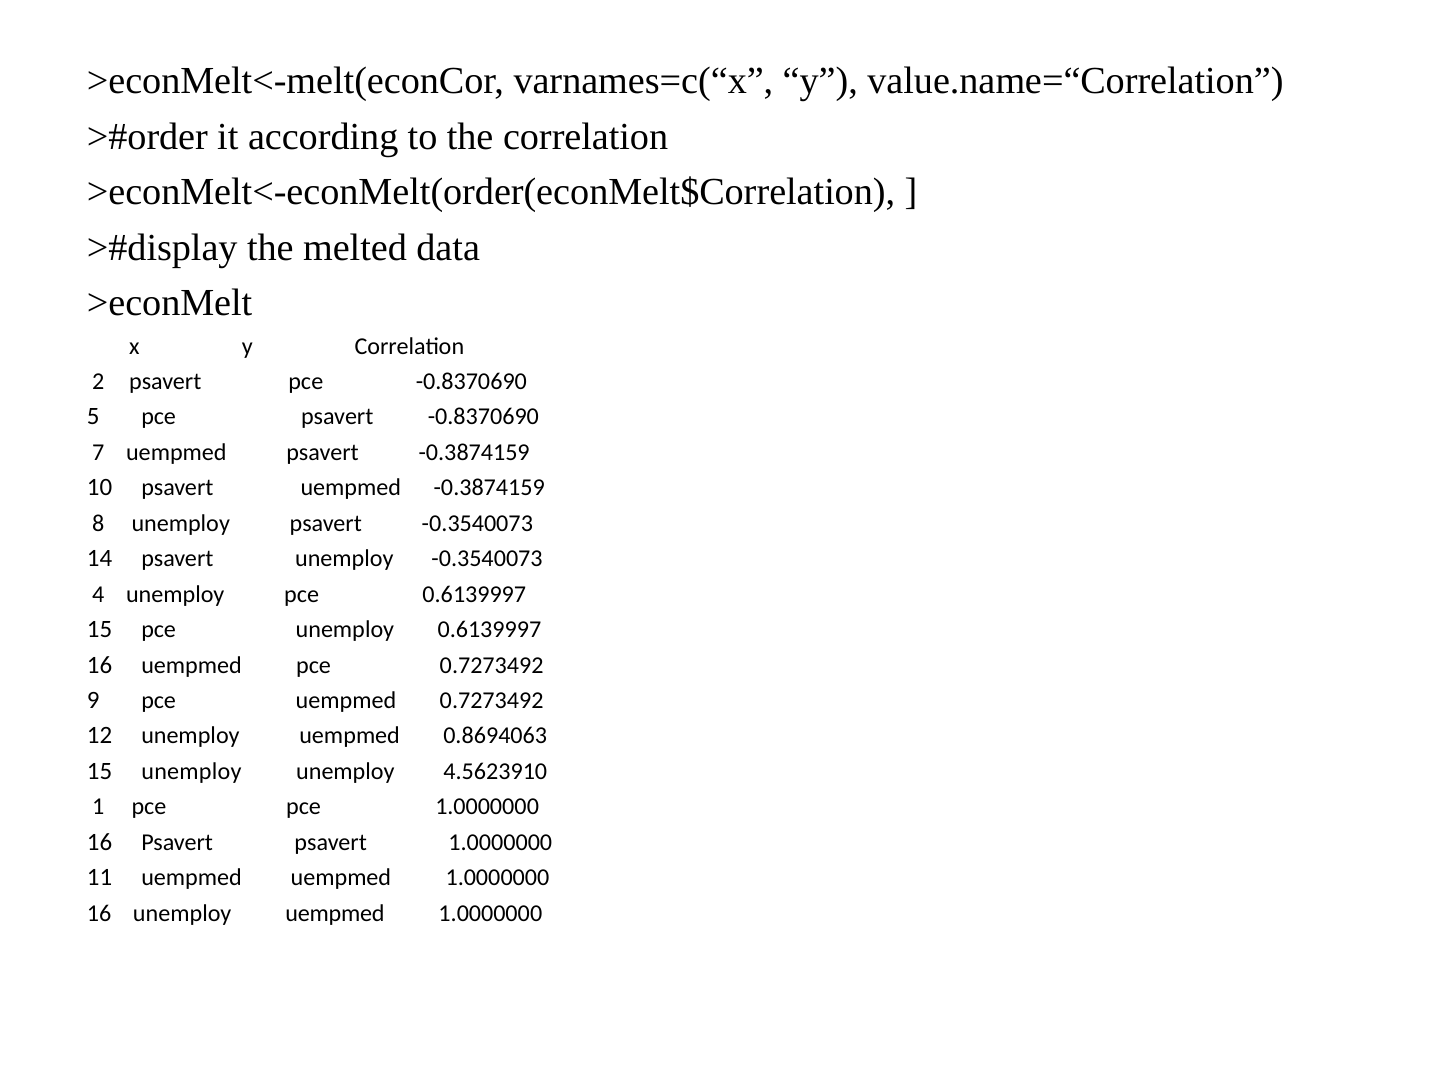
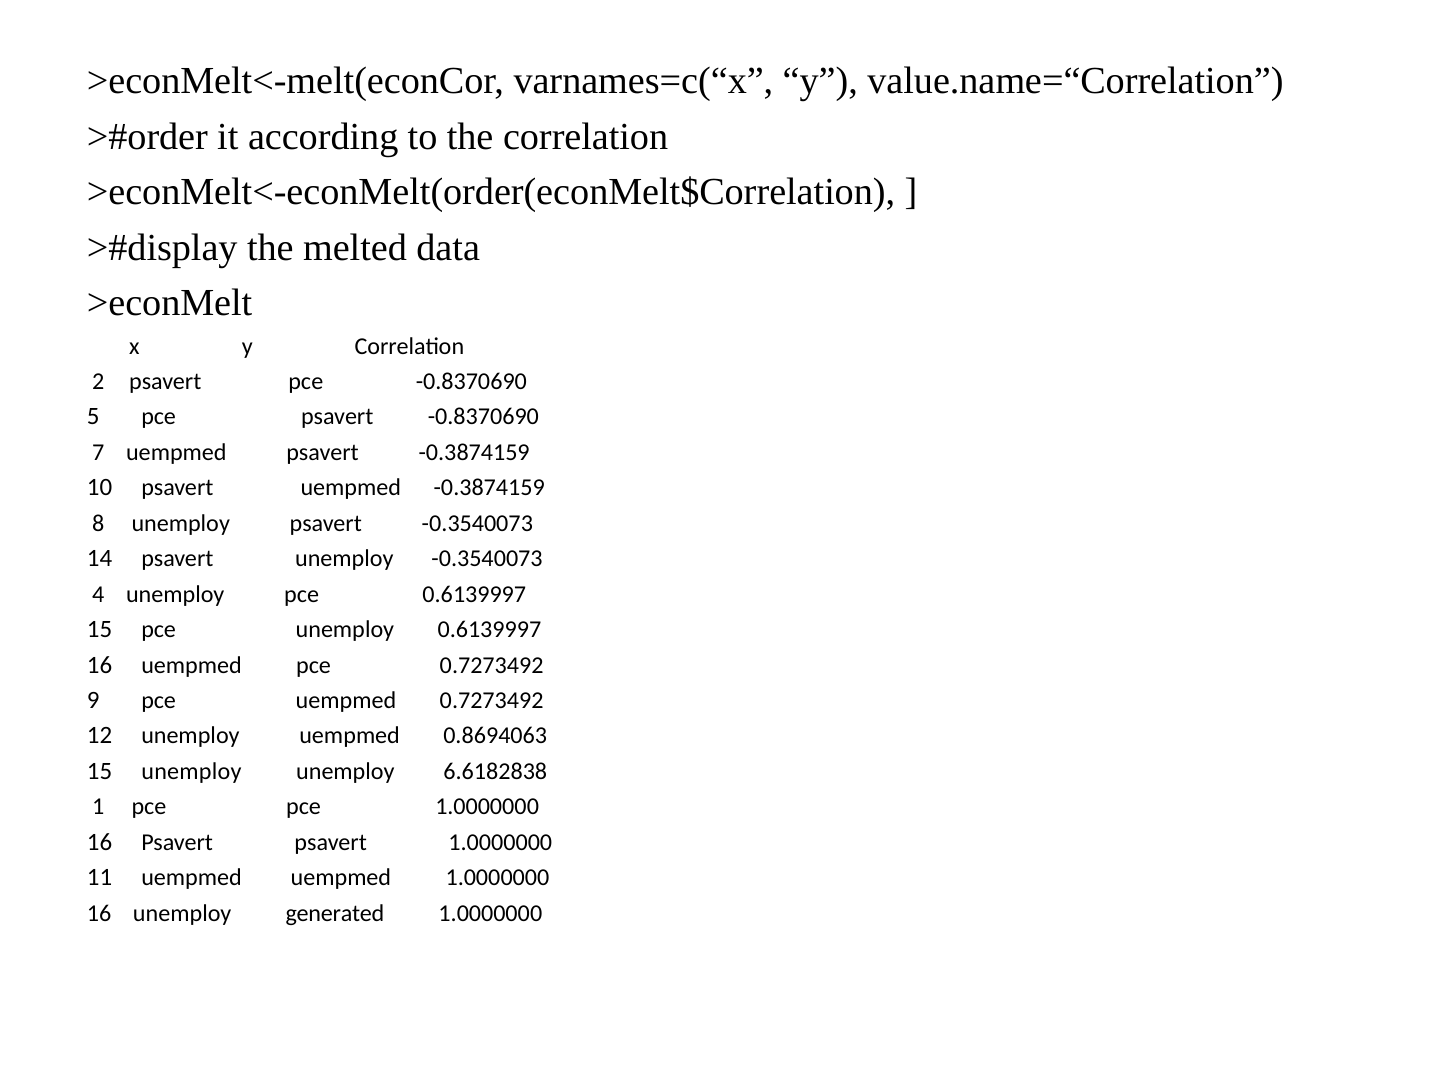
4.5623910: 4.5623910 -> 6.6182838
16 unemploy uempmed: uempmed -> generated
